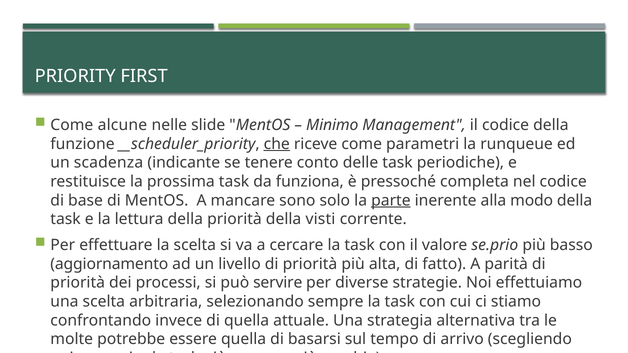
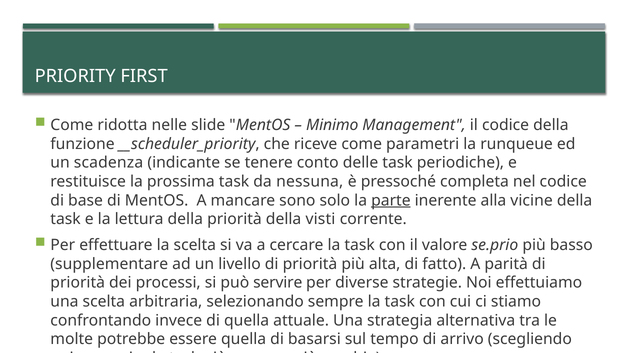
alcune: alcune -> ridotta
che underline: present -> none
funziona: funziona -> nessuna
modo: modo -> vicine
aggiornamento: aggiornamento -> supplementare
